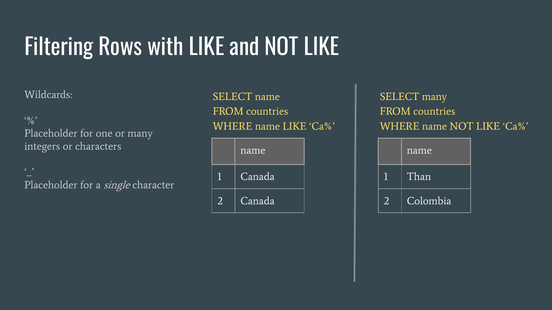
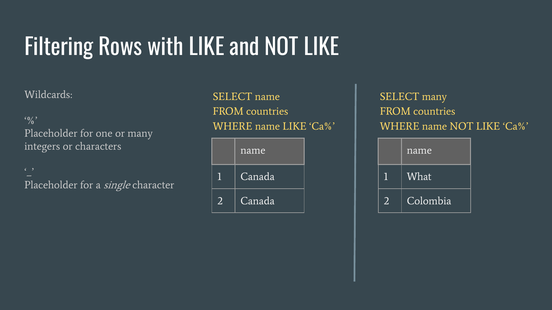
Than: Than -> What
